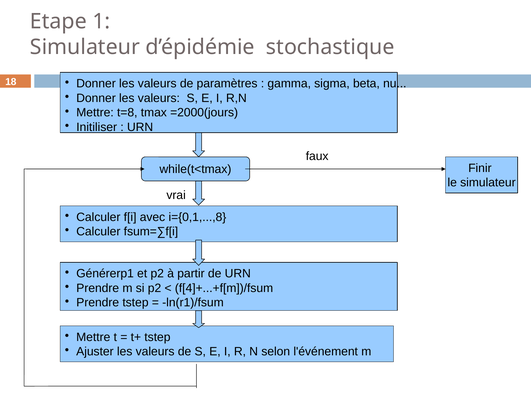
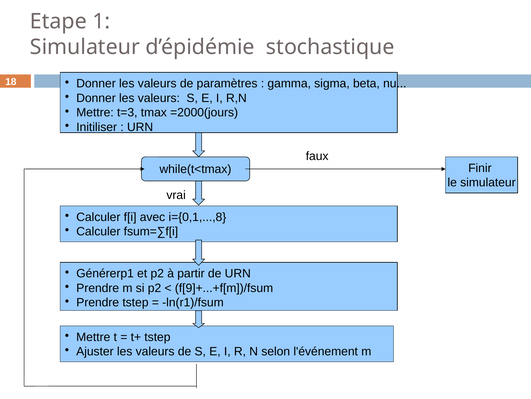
t=8: t=8 -> t=3
f[4]+...+f[m])/fsum: f[4]+...+f[m])/fsum -> f[9]+...+f[m])/fsum
